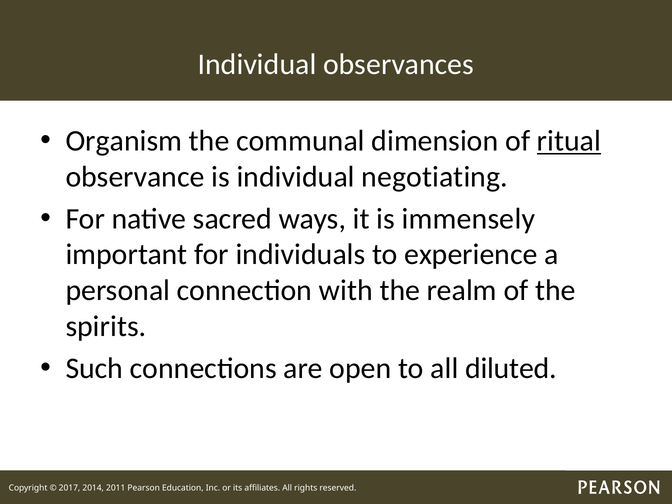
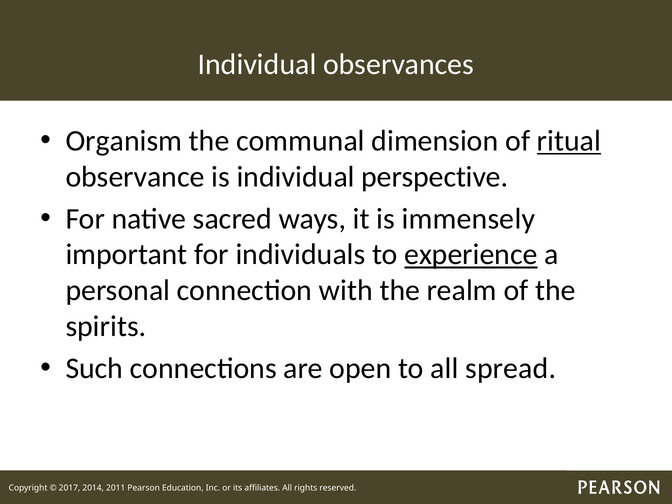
negotiating: negotiating -> perspective
experience underline: none -> present
diluted: diluted -> spread
